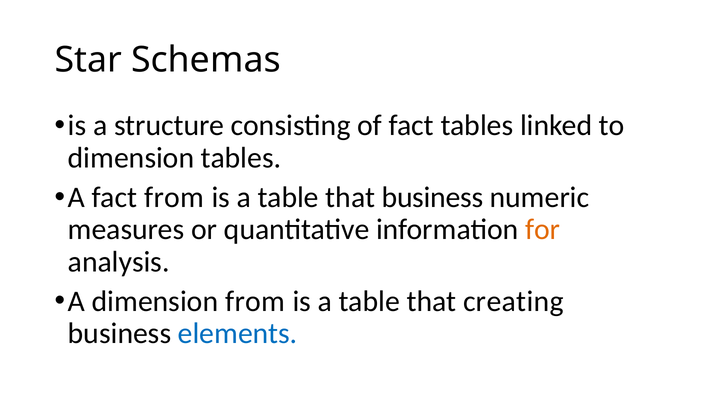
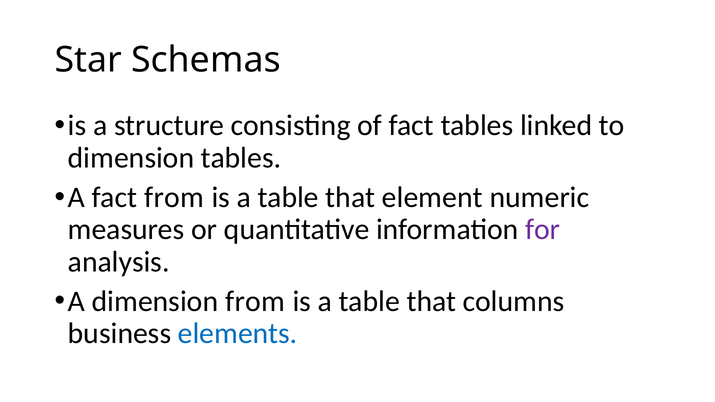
that business: business -> element
for colour: orange -> purple
creating: creating -> columns
